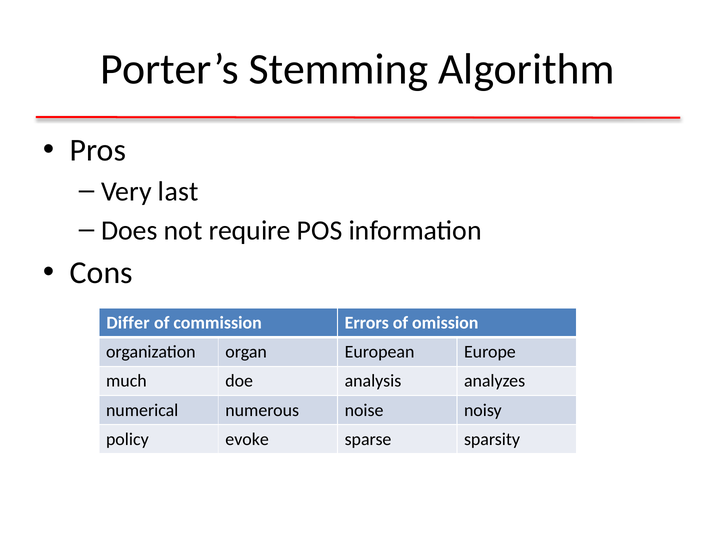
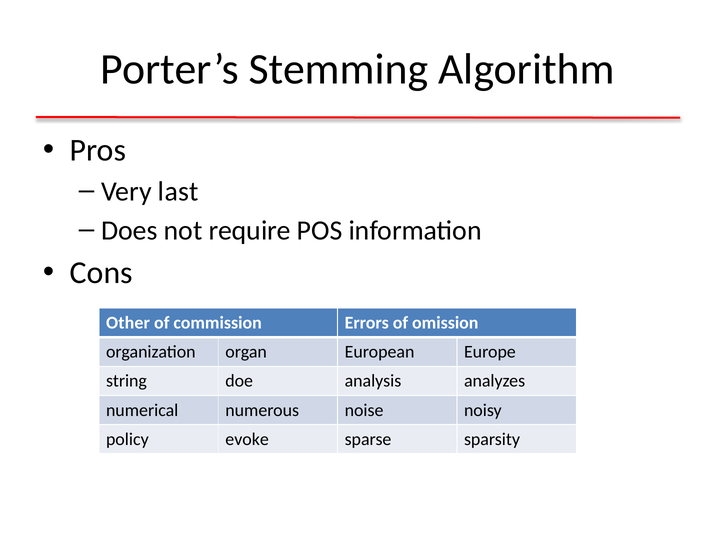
Differ: Differ -> Other
much: much -> string
